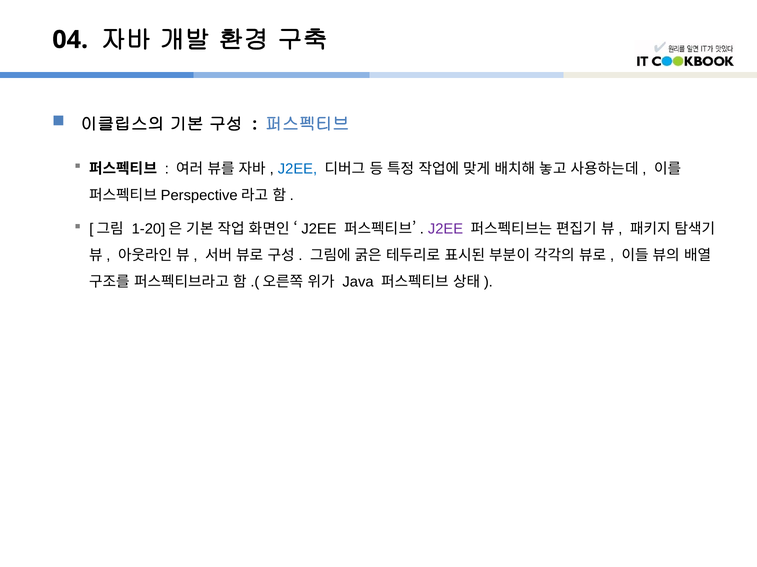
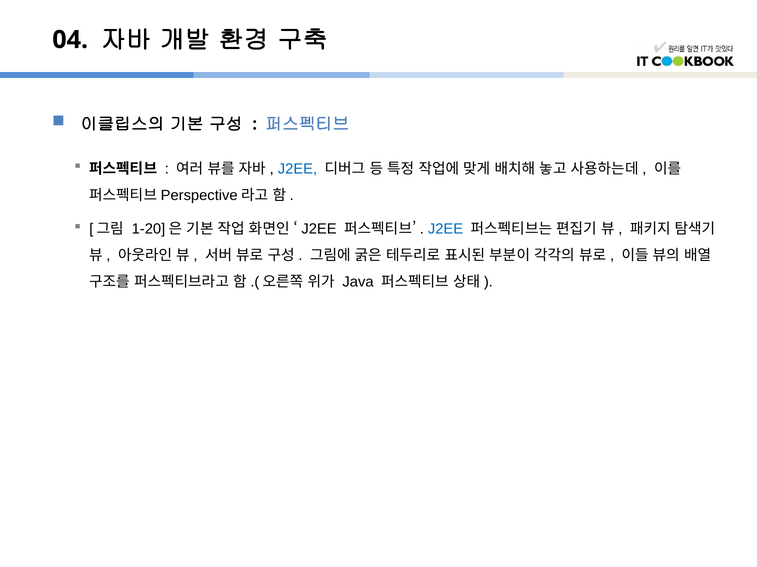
J2EE at (446, 229) colour: purple -> blue
